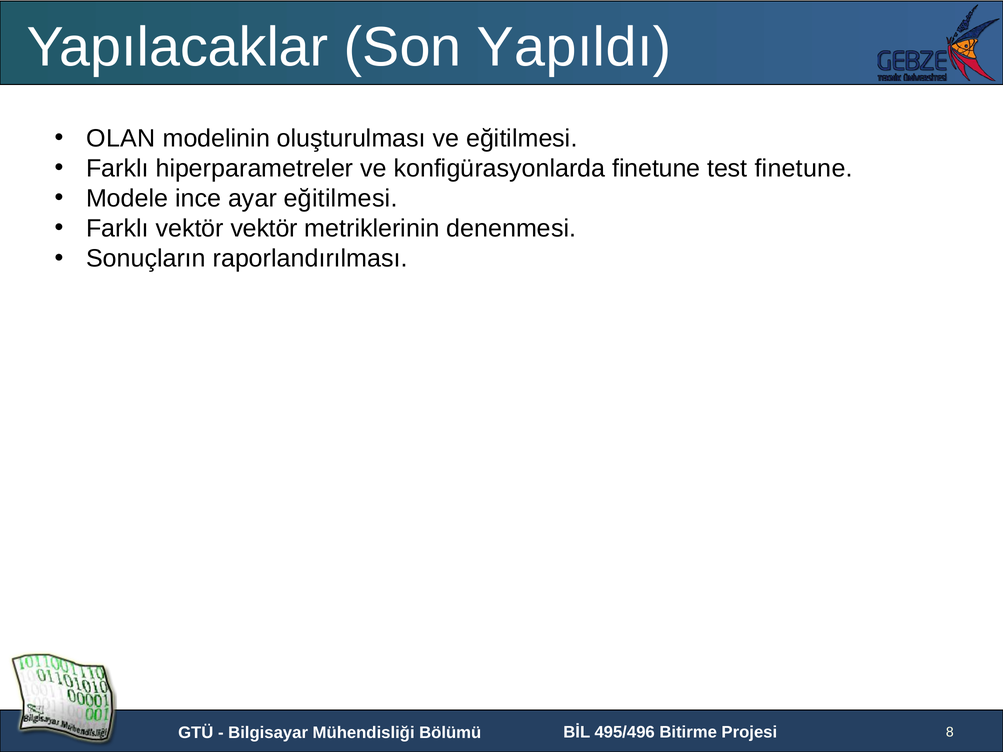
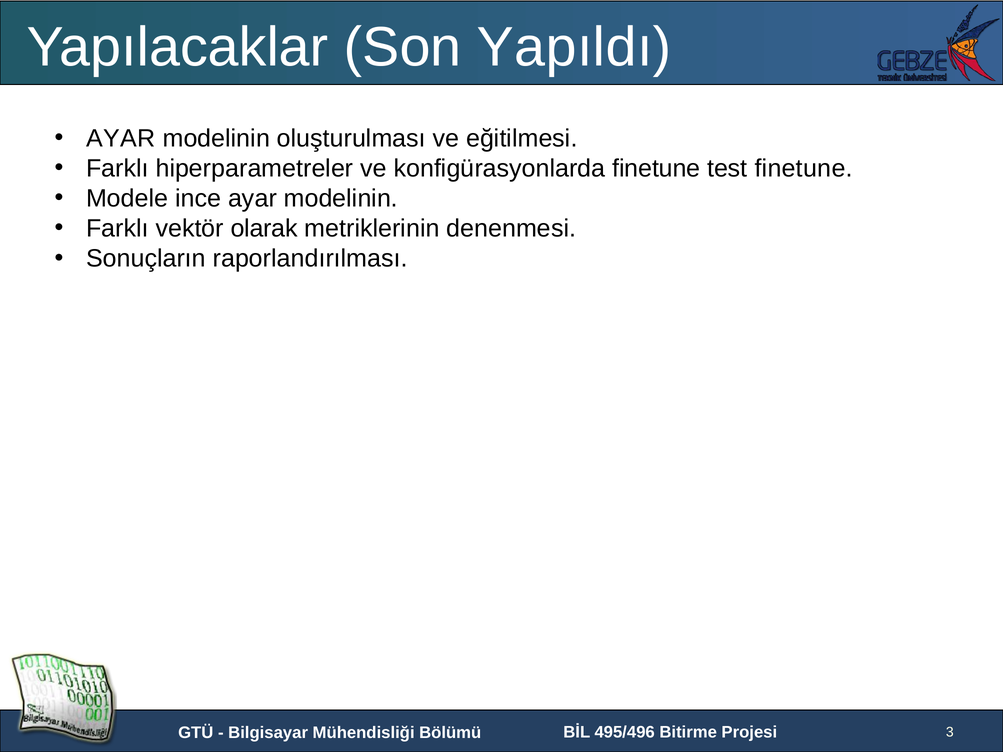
OLAN at (121, 138): OLAN -> AYAR
ince ayar eğitilmesi: eğitilmesi -> modelinin
vektör vektör: vektör -> olarak
8: 8 -> 3
